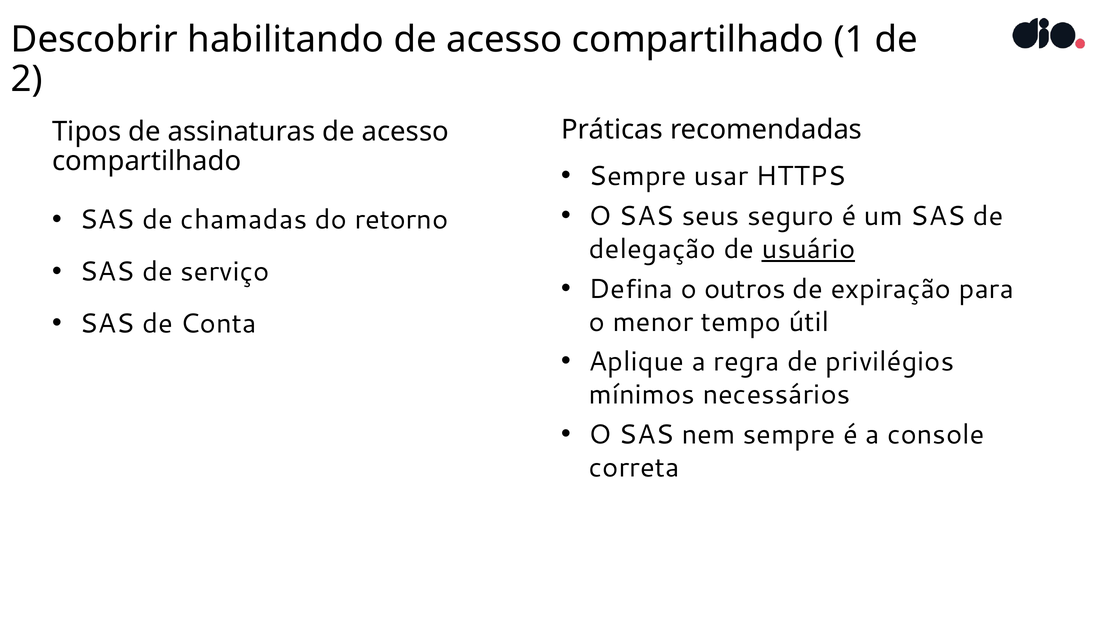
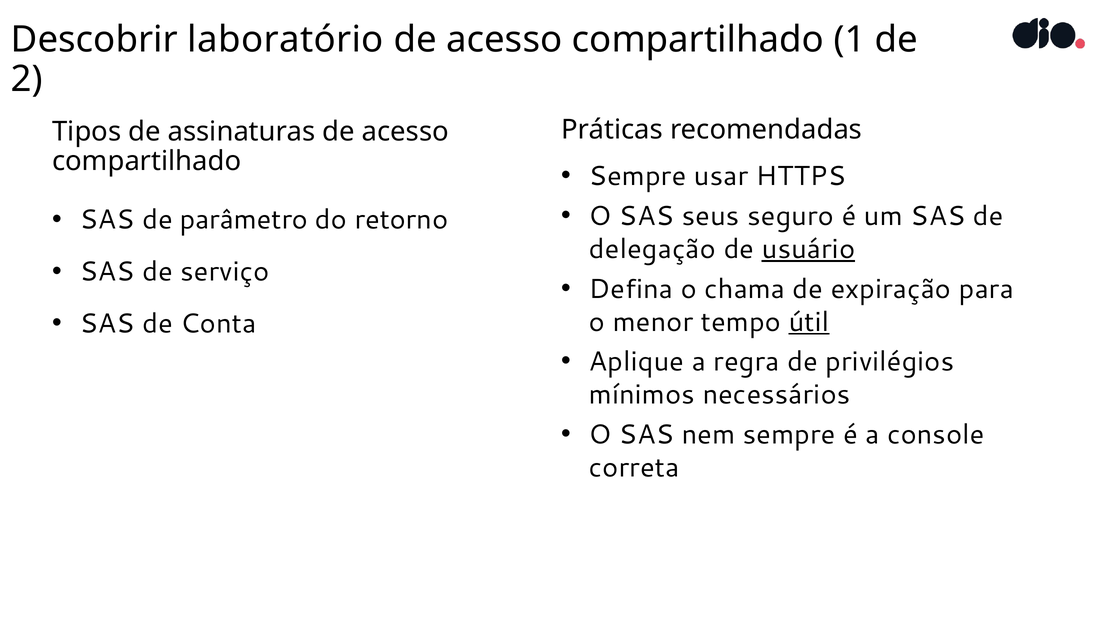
habilitando: habilitando -> laboratório
chamadas: chamadas -> parâmetro
outros: outros -> chama
útil underline: none -> present
